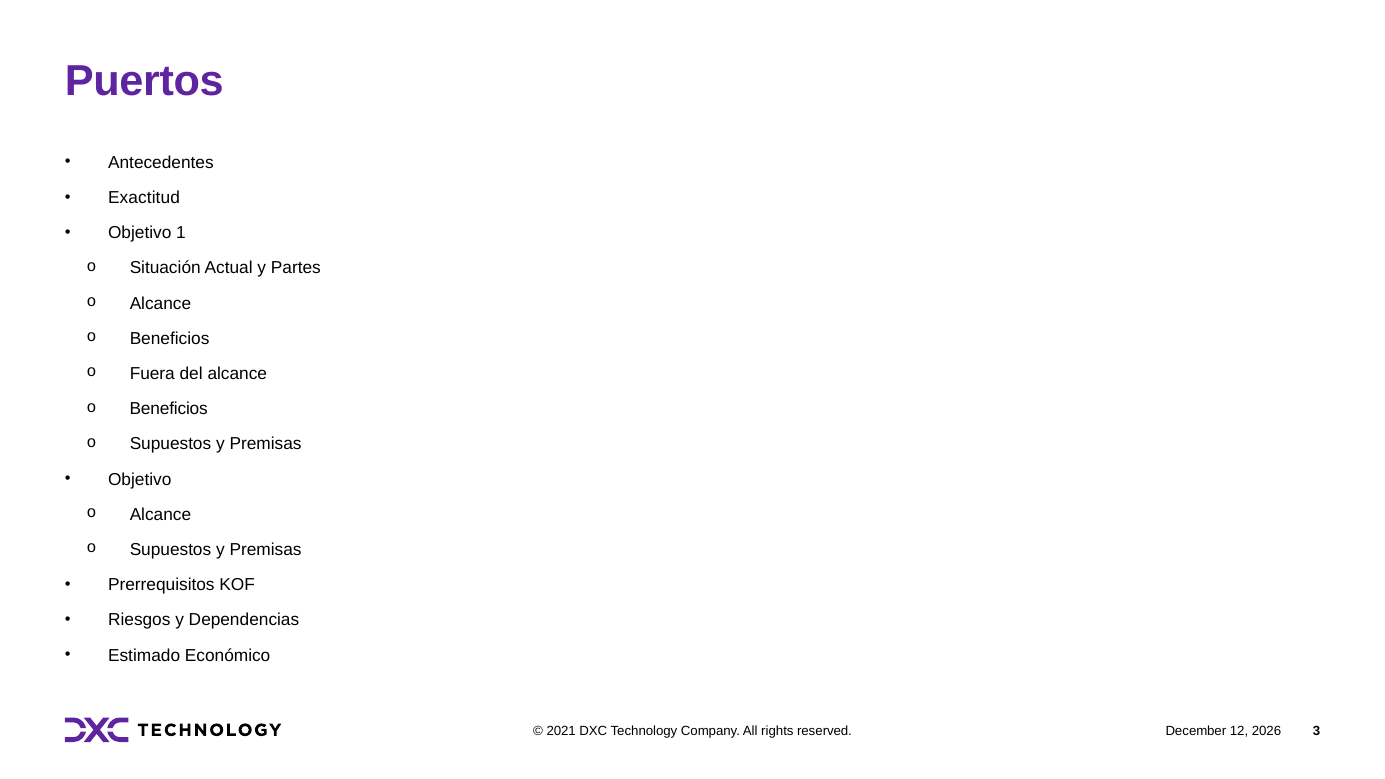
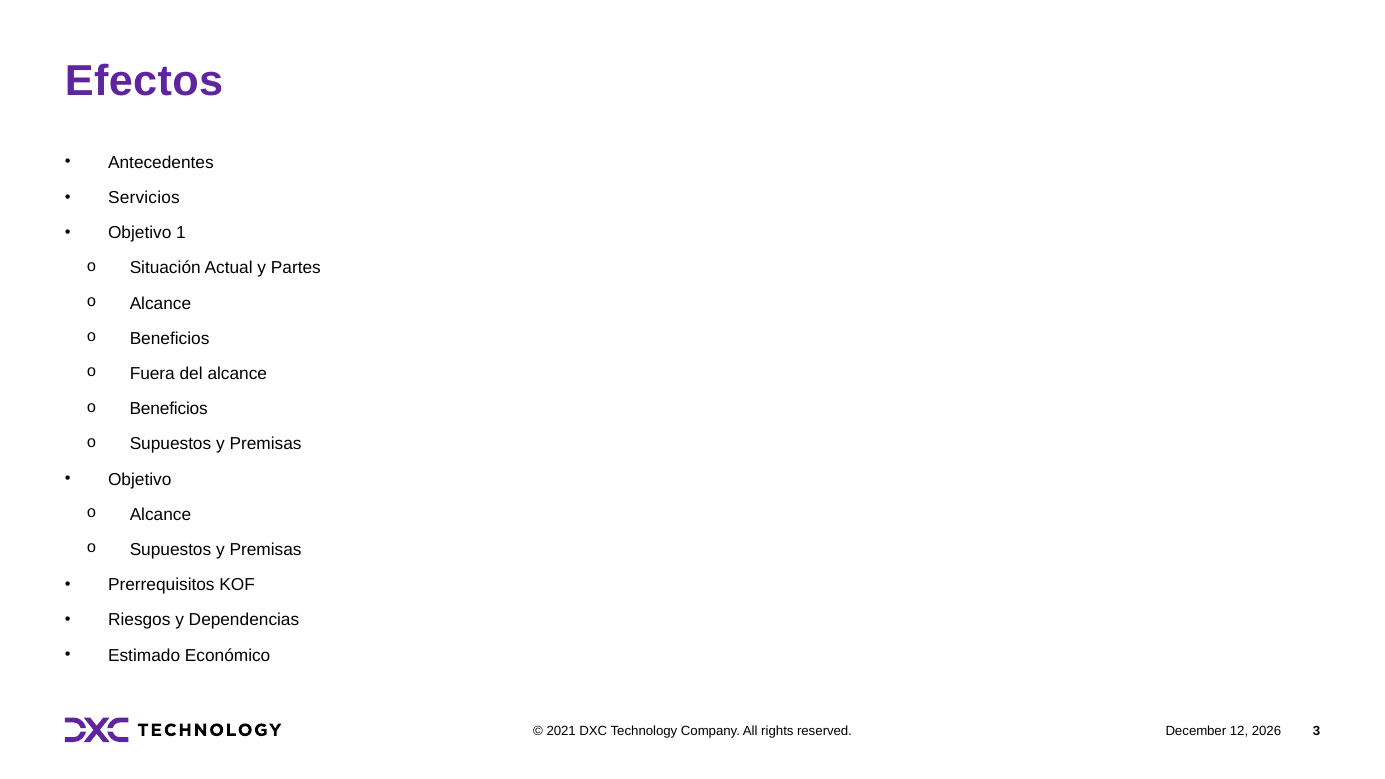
Puertos: Puertos -> Efectos
Exactitud: Exactitud -> Servicios
